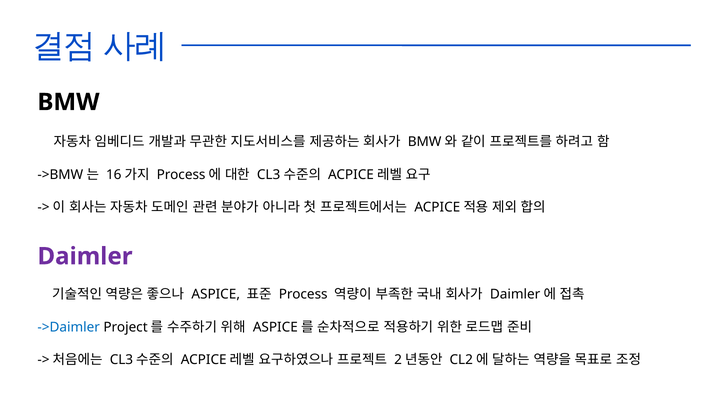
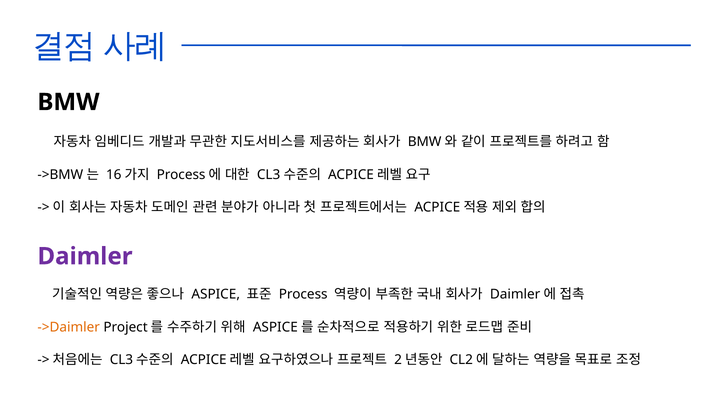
->Daimler colour: blue -> orange
